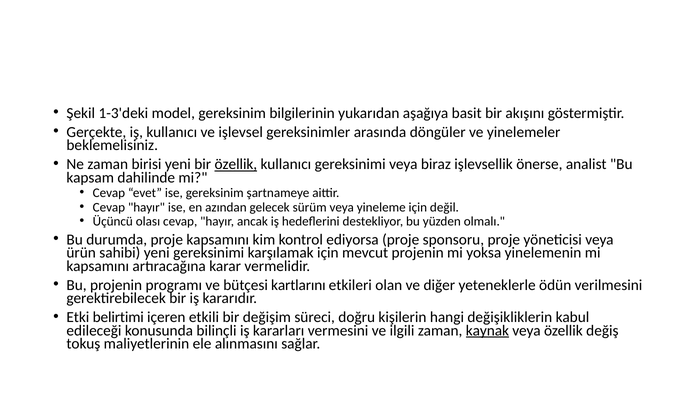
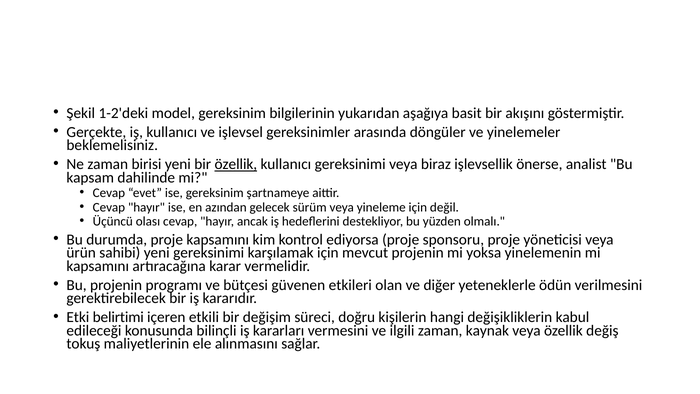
1-3'deki: 1-3'deki -> 1-2'deki
kartlarını: kartlarını -> güvenen
kaynak underline: present -> none
